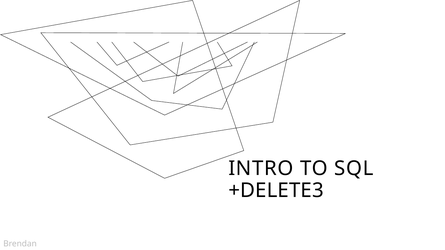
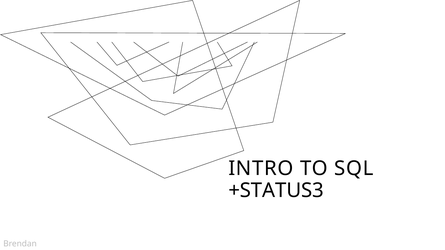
+DELETE3: +DELETE3 -> +STATUS3
